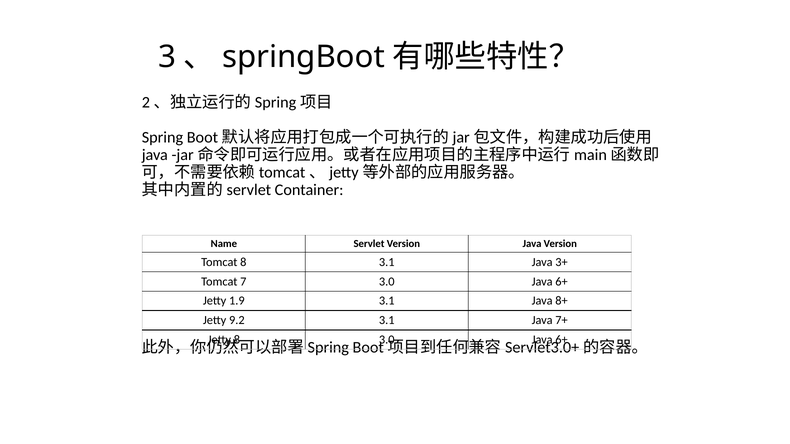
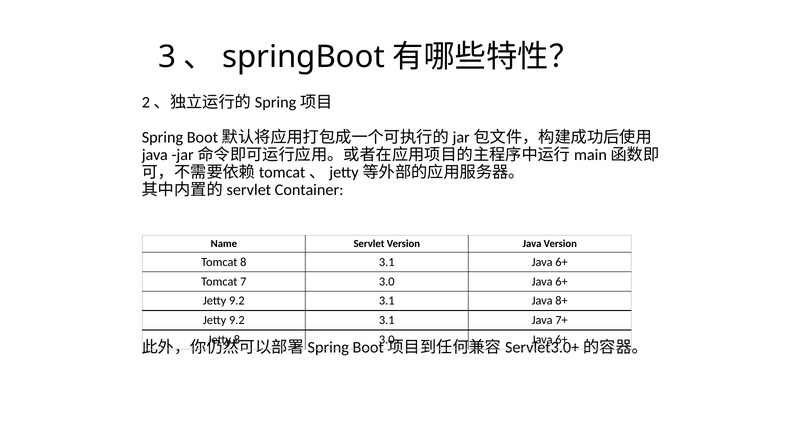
3.1 Java 3+: 3+ -> 6+
1.9 at (237, 301): 1.9 -> 9.2
